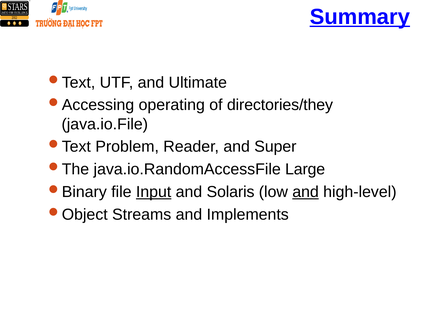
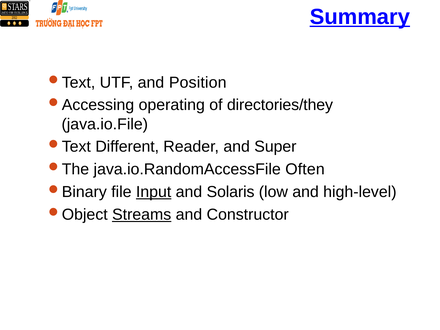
Ultimate: Ultimate -> Position
Problem: Problem -> Different
Large: Large -> Often
and at (306, 192) underline: present -> none
Streams underline: none -> present
Implements: Implements -> Constructor
